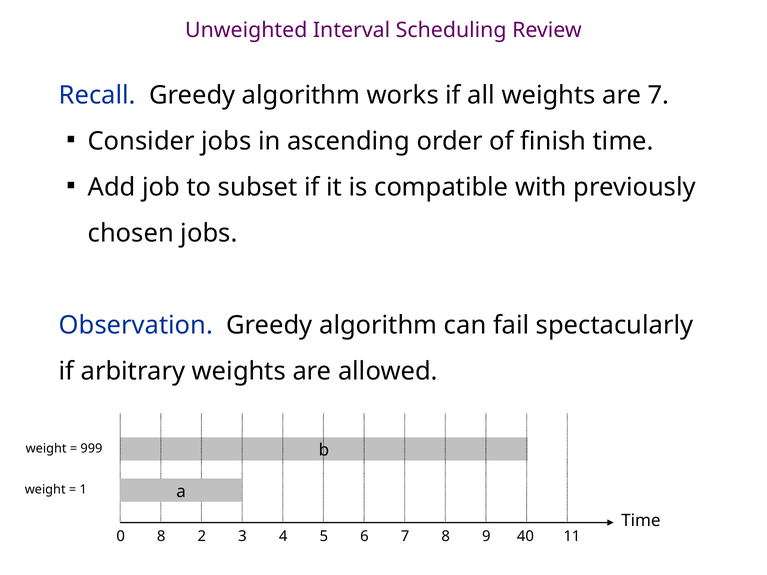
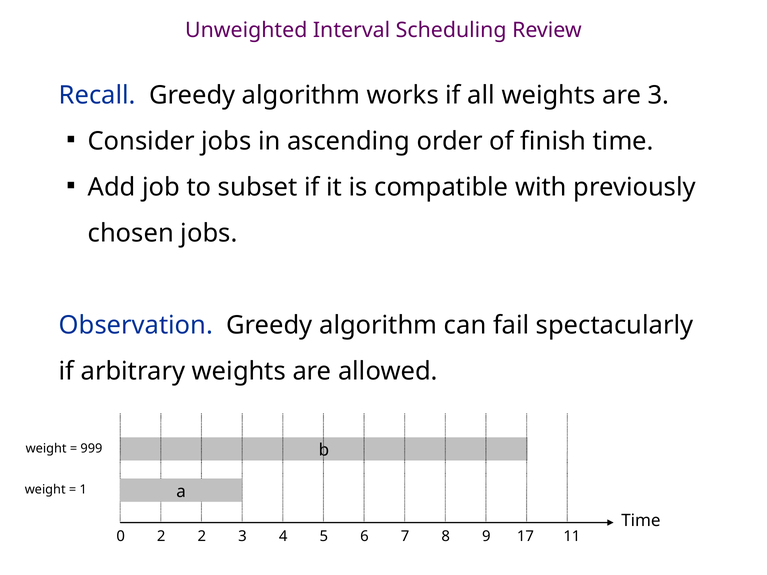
are 7: 7 -> 3
0 8: 8 -> 2
40: 40 -> 17
